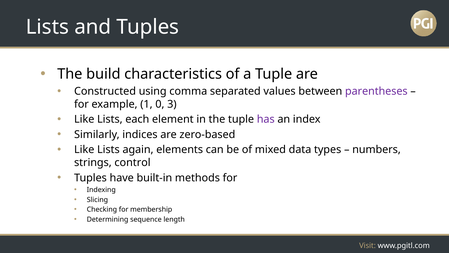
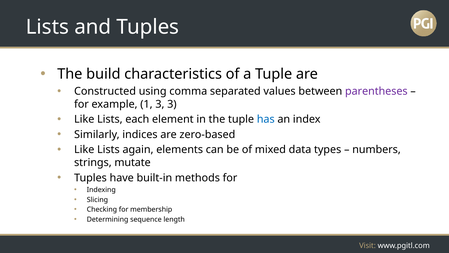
1 0: 0 -> 3
has colour: purple -> blue
control: control -> mutate
